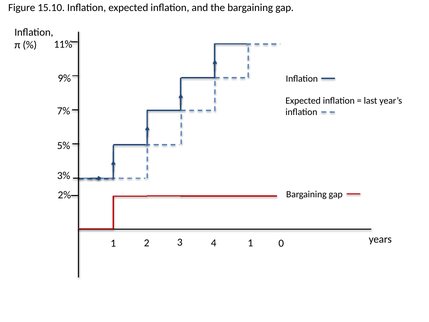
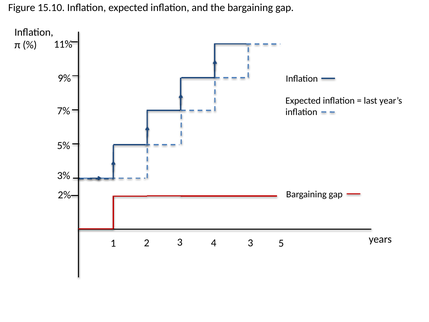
0: 0 -> 5
4 1: 1 -> 3
